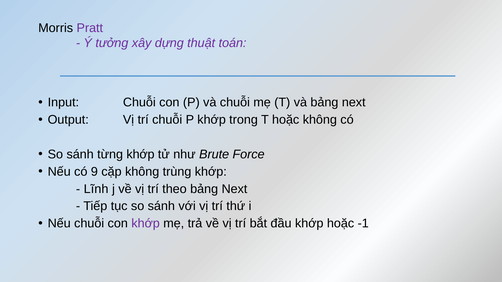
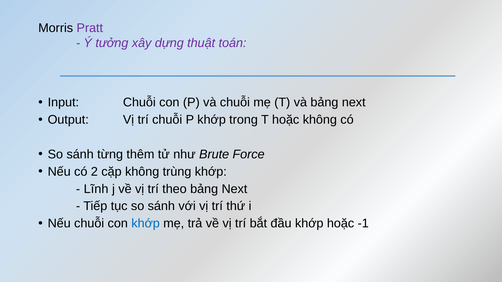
từng khớp: khớp -> thêm
9: 9 -> 2
khớp at (146, 224) colour: purple -> blue
